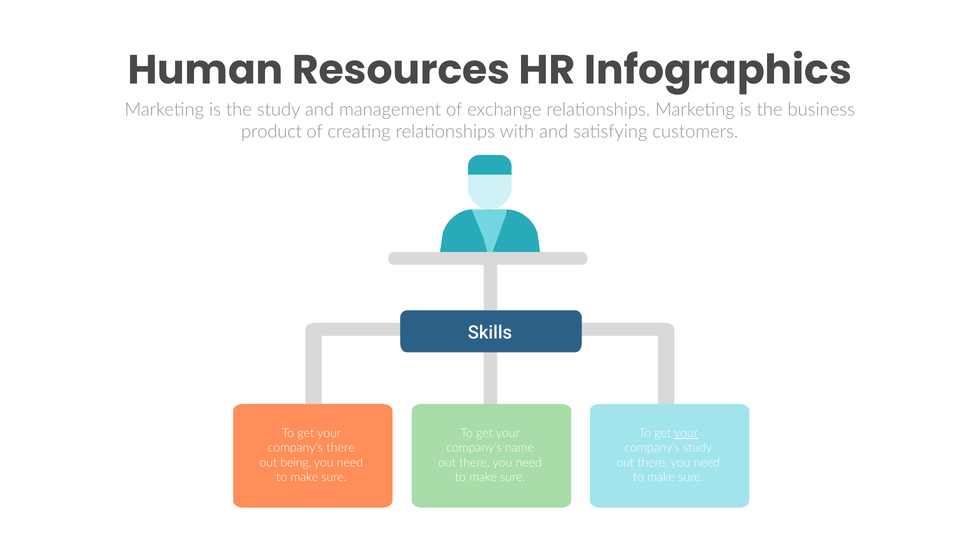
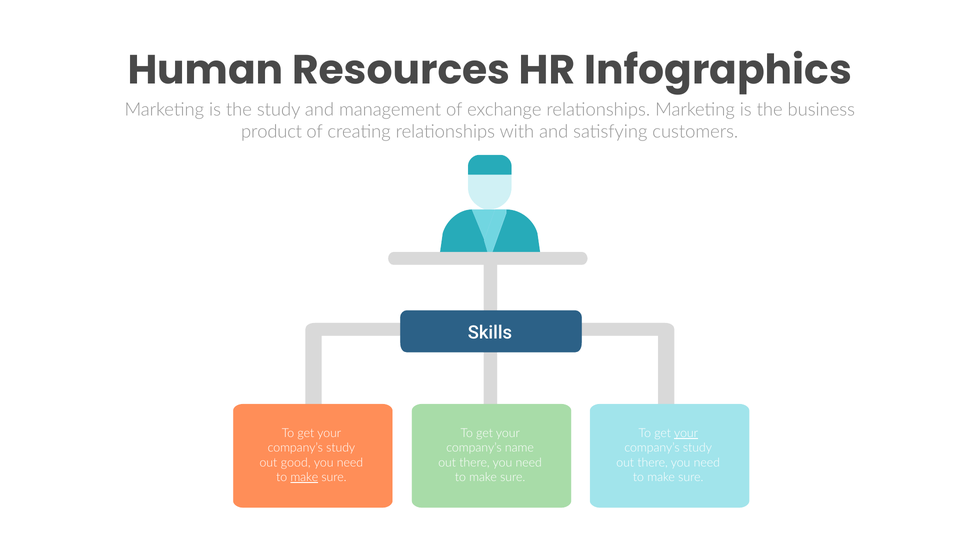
there at (341, 448): there -> study
being: being -> good
make at (304, 478) underline: none -> present
